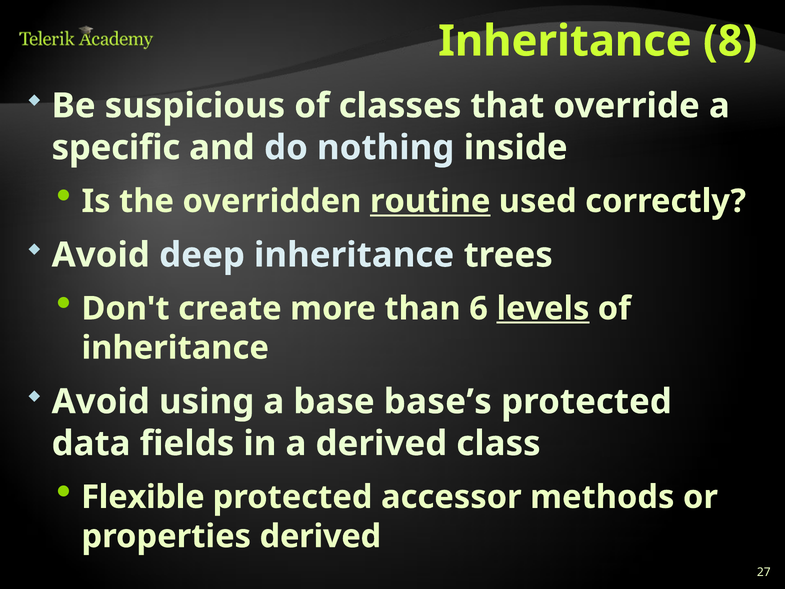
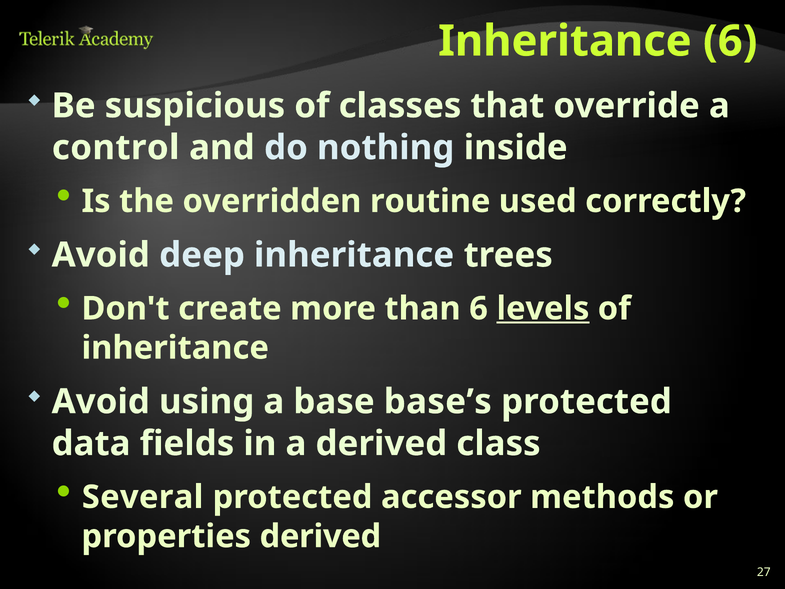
Inheritance 8: 8 -> 6
specific: specific -> control
routine underline: present -> none
Flexible: Flexible -> Several
